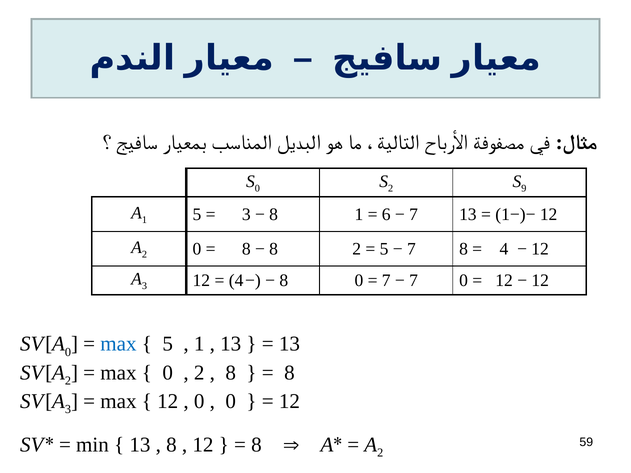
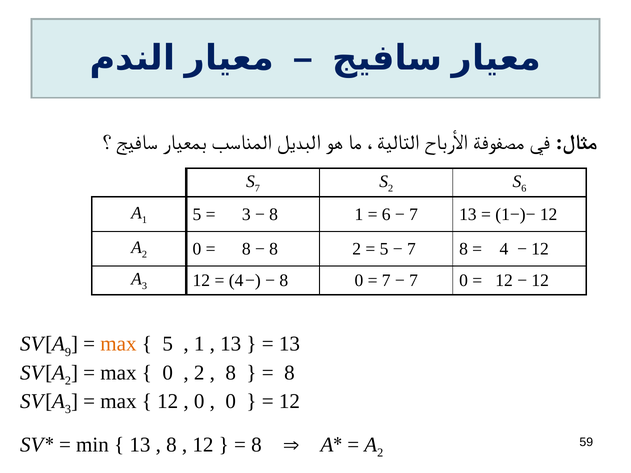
0 at (257, 188): 0 -> 7
9 at (524, 188): 9 -> 6
A 0: 0 -> 9
max at (118, 344) colour: blue -> orange
